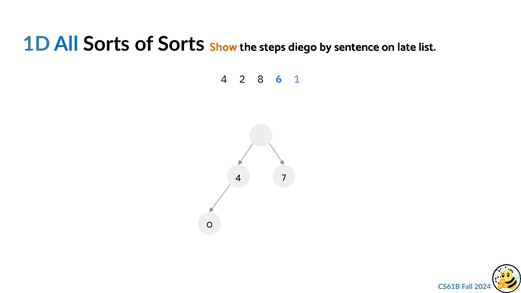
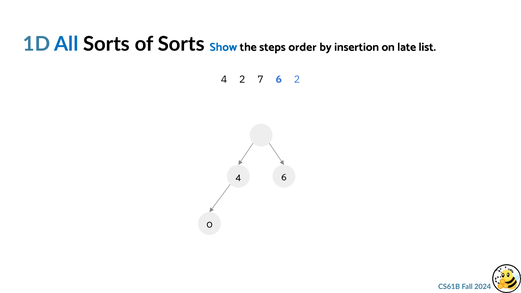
Show colour: orange -> blue
diego: diego -> order
sentence: sentence -> insertion
8: 8 -> 7
6 1: 1 -> 2
4 7: 7 -> 6
